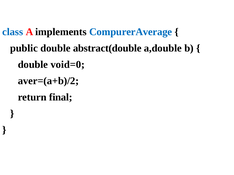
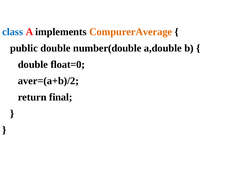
CompurerAverage colour: blue -> orange
abstract(double: abstract(double -> number(double
void=0: void=0 -> float=0
